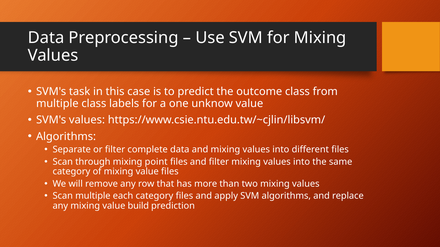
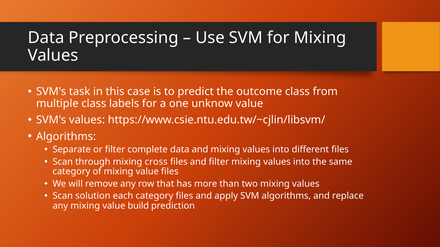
point: point -> cross
Scan multiple: multiple -> solution
